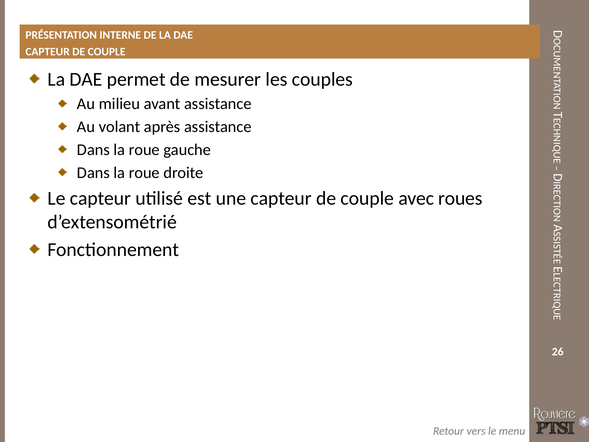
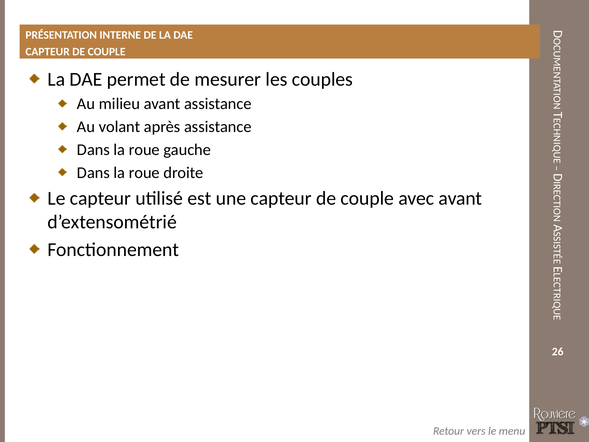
avec roues: roues -> avant
